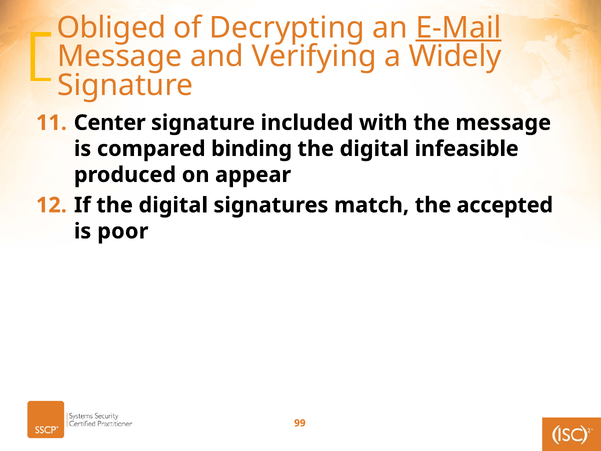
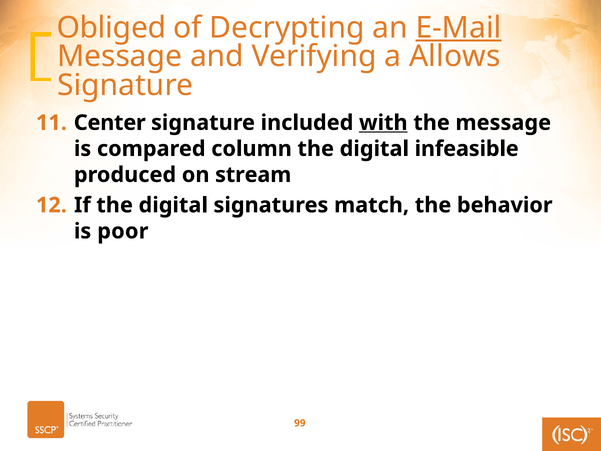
Widely: Widely -> Allows
with underline: none -> present
binding: binding -> column
appear: appear -> stream
accepted: accepted -> behavior
